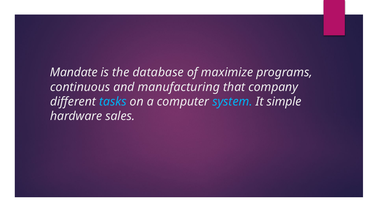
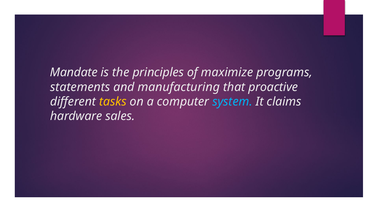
database: database -> principles
continuous: continuous -> statements
company: company -> proactive
tasks colour: light blue -> yellow
simple: simple -> claims
